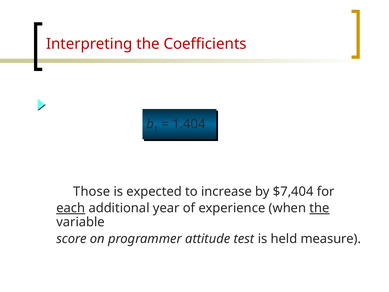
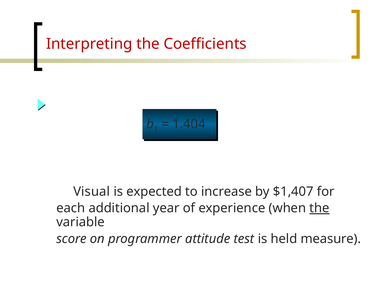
Those: Those -> Visual
$7,404: $7,404 -> $1,407
each underline: present -> none
